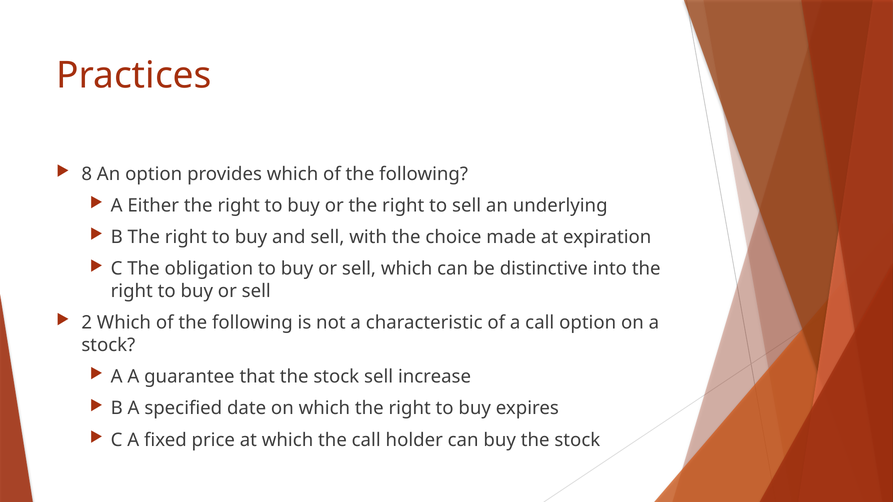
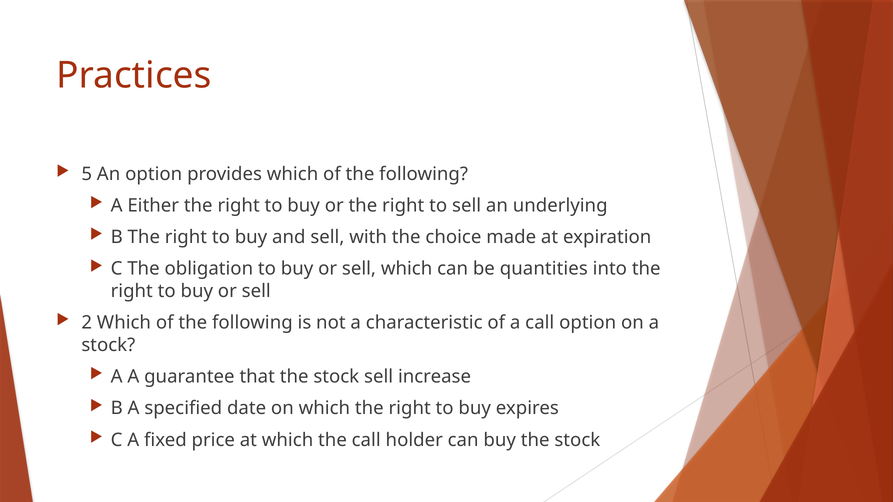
8: 8 -> 5
distinctive: distinctive -> quantities
